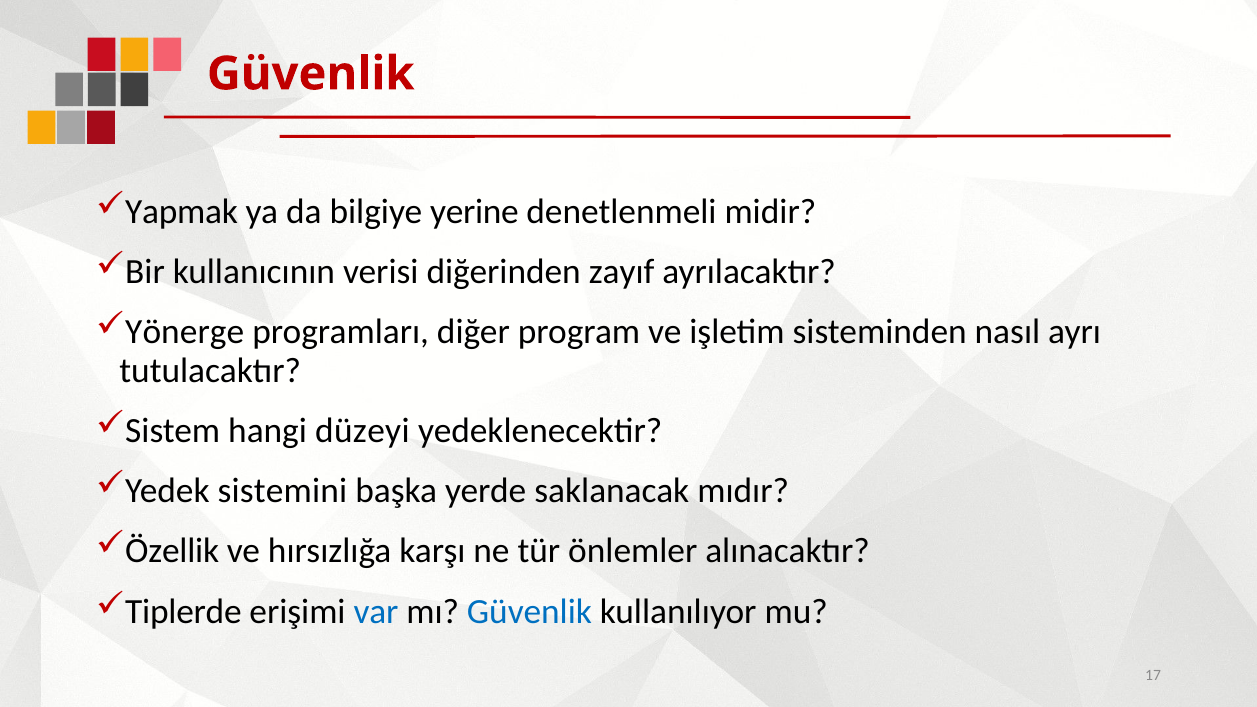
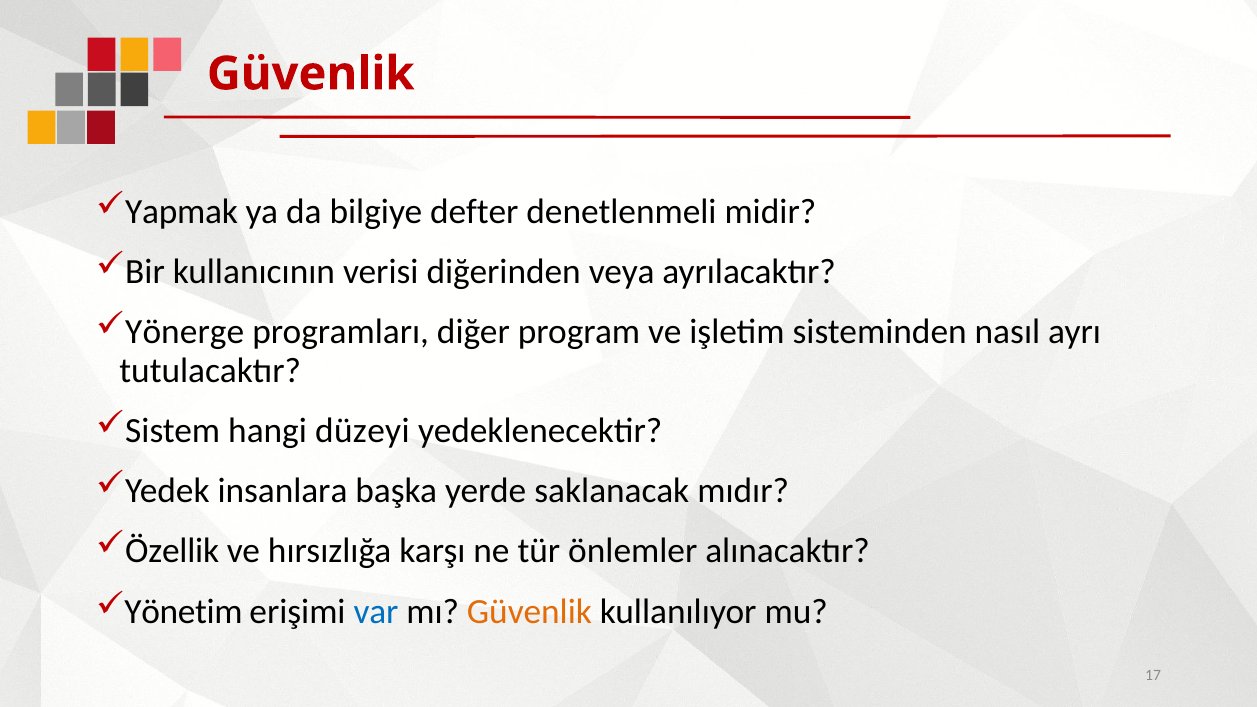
yerine: yerine -> defter
zayıf: zayıf -> veya
sistemini: sistemini -> insanlara
Tiplerde: Tiplerde -> Yönetim
Güvenlik at (529, 612) colour: blue -> orange
